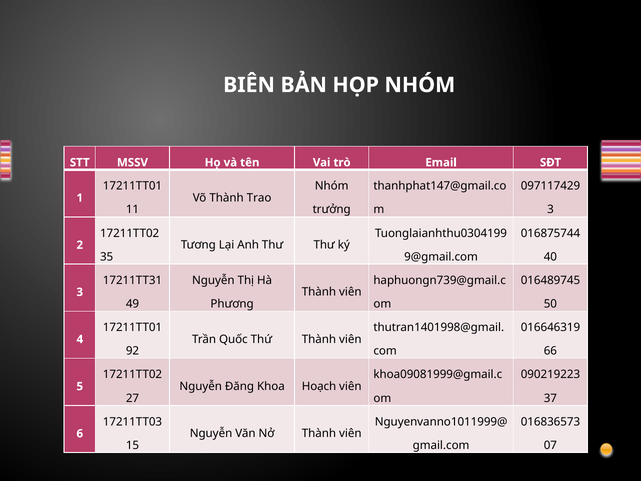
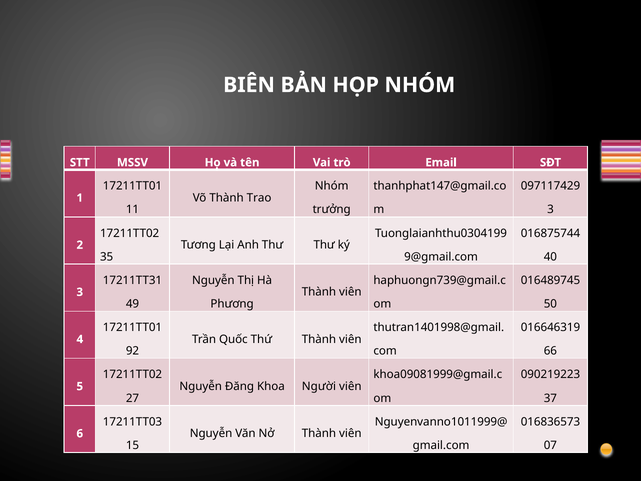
Hoạch: Hoạch -> Người
